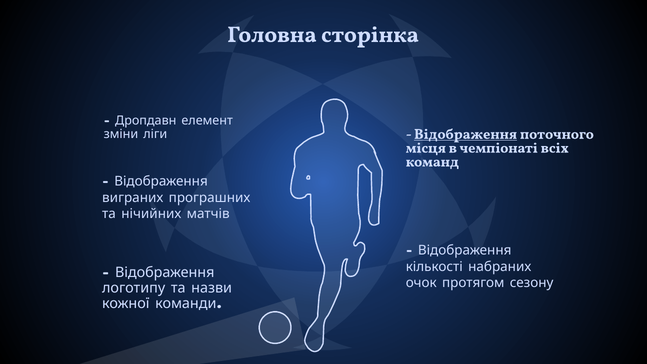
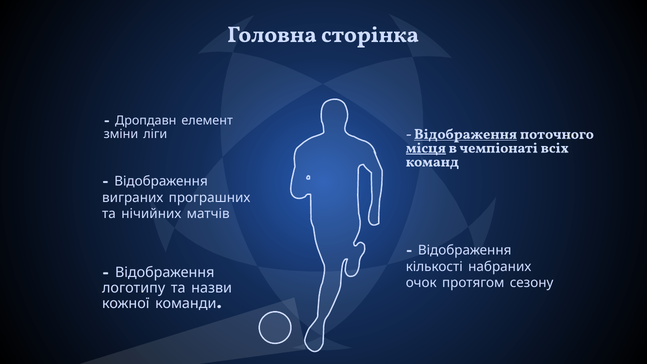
місця underline: none -> present
